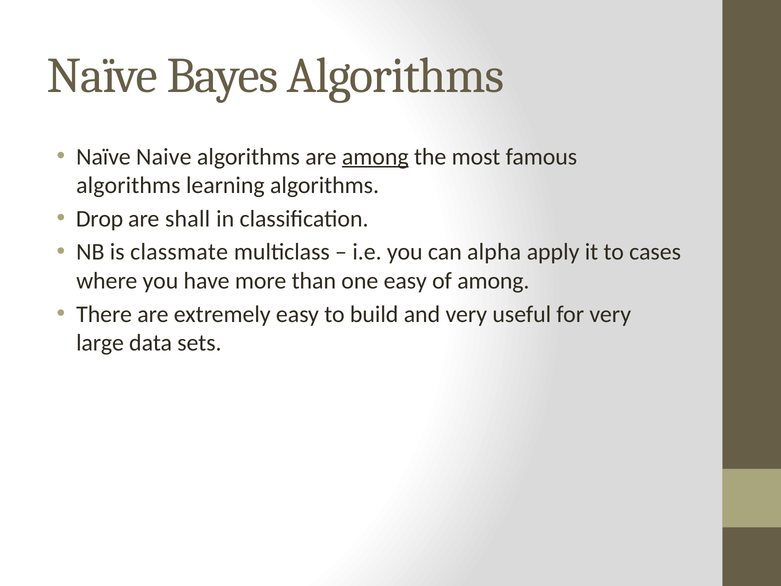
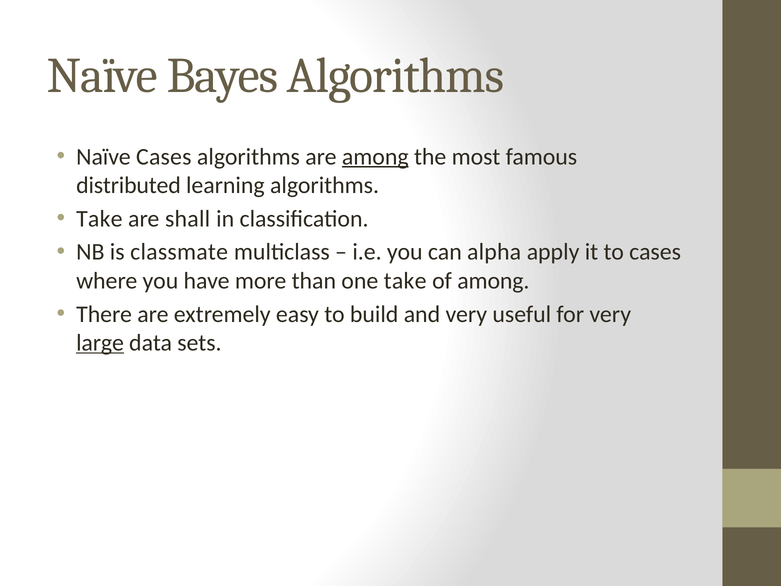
Naïve Naive: Naive -> Cases
algorithms at (128, 185): algorithms -> distributed
Drop at (100, 219): Drop -> Take
one easy: easy -> take
large underline: none -> present
